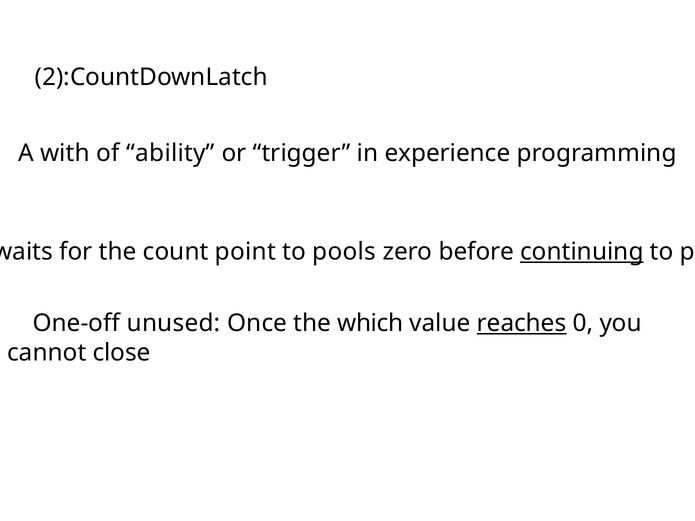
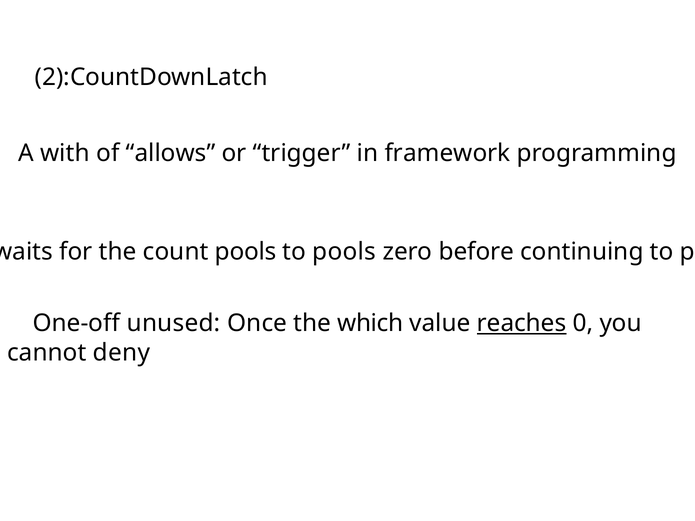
ability: ability -> allows
experience: experience -> framework
count point: point -> pools
continuing underline: present -> none
close: close -> deny
